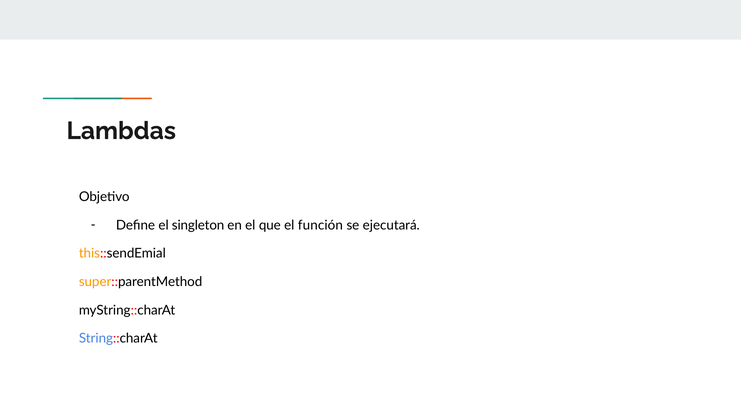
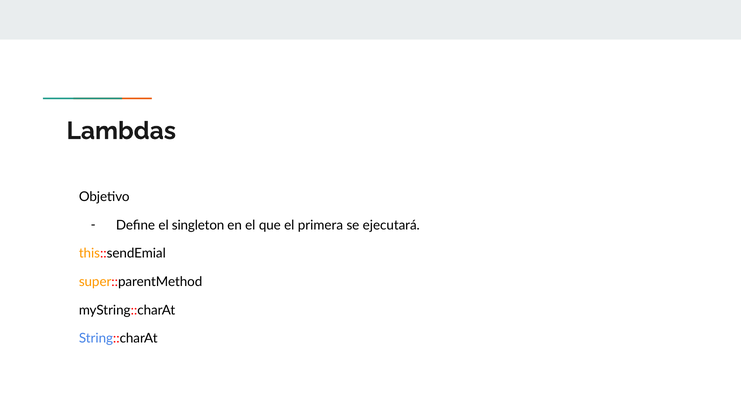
función: función -> primera
